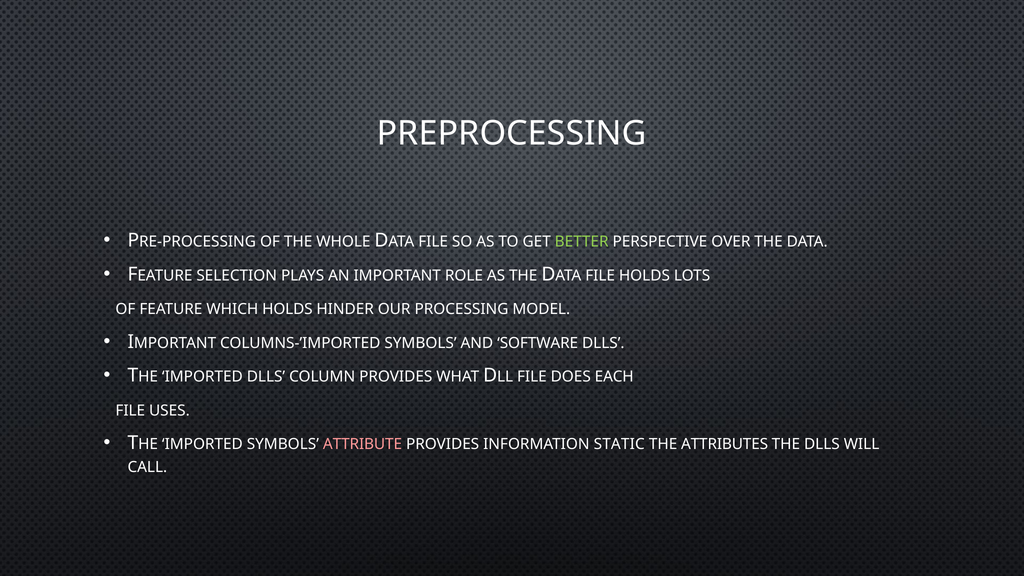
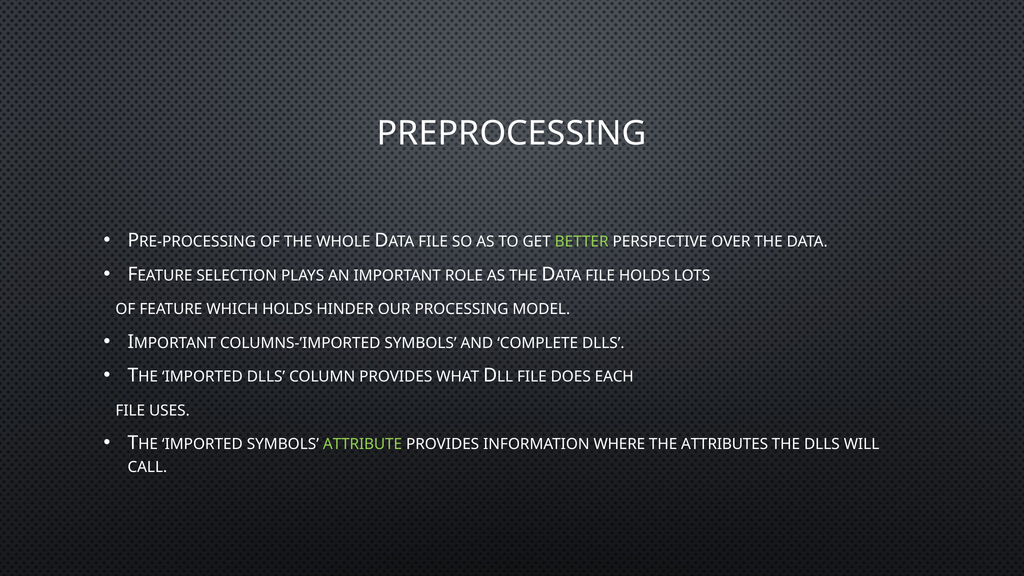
SOFTWARE: SOFTWARE -> COMPLETE
ATTRIBUTE colour: pink -> light green
STATIC: STATIC -> WHERE
